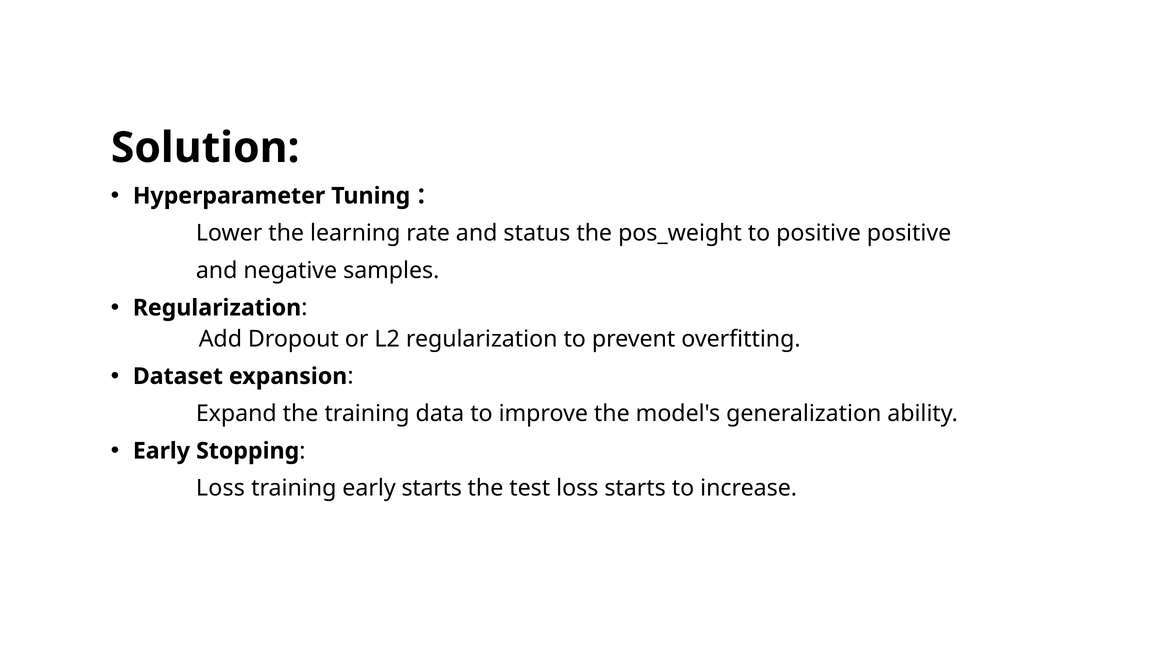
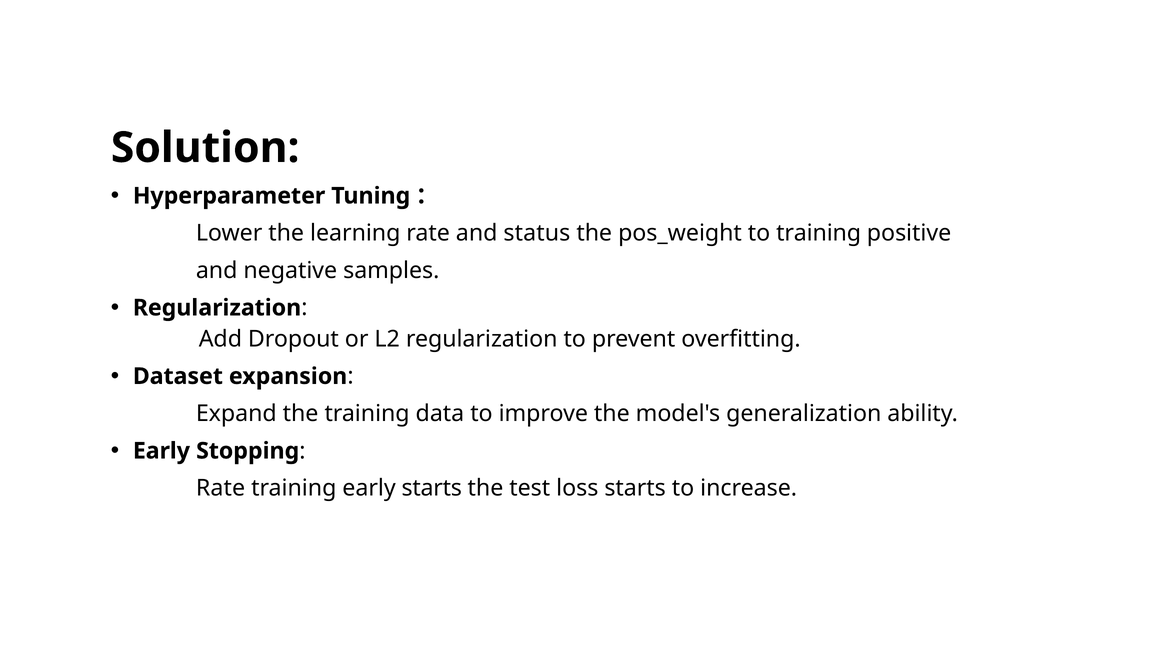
to positive: positive -> training
Loss at (220, 488): Loss -> Rate
